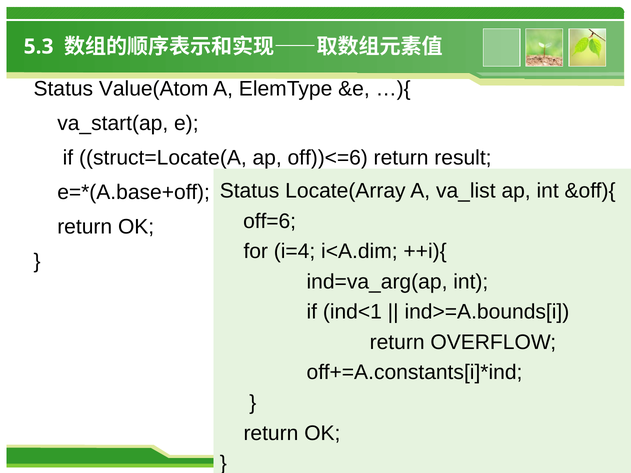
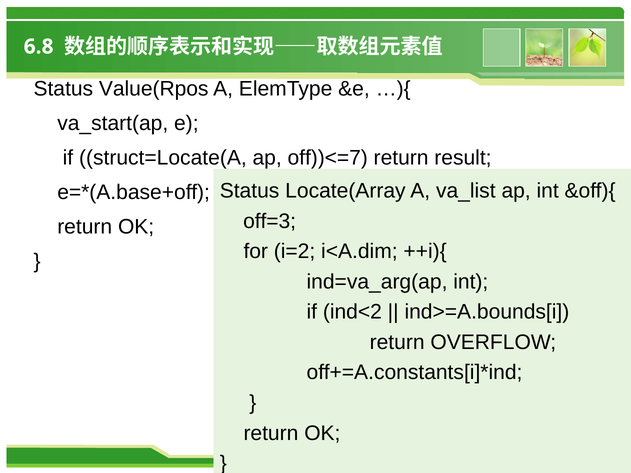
5.3: 5.3 -> 6.8
Value(Atom: Value(Atom -> Value(Rpos
off))<=6: off))<=6 -> off))<=7
off=6: off=6 -> off=3
i=4: i=4 -> i=2
ind<1: ind<1 -> ind<2
